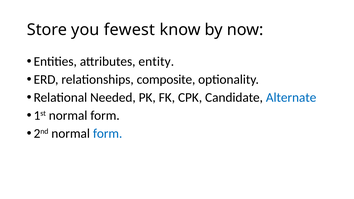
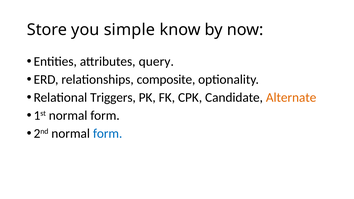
fewest: fewest -> simple
entity: entity -> query
Needed: Needed -> Triggers
Alternate colour: blue -> orange
